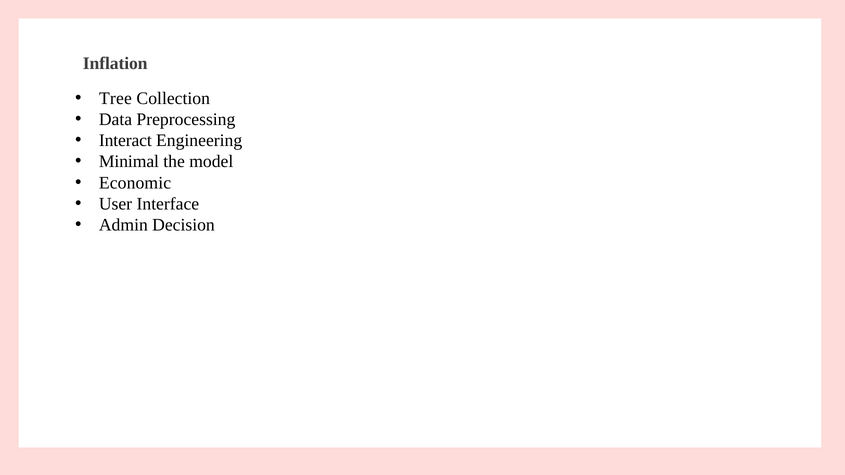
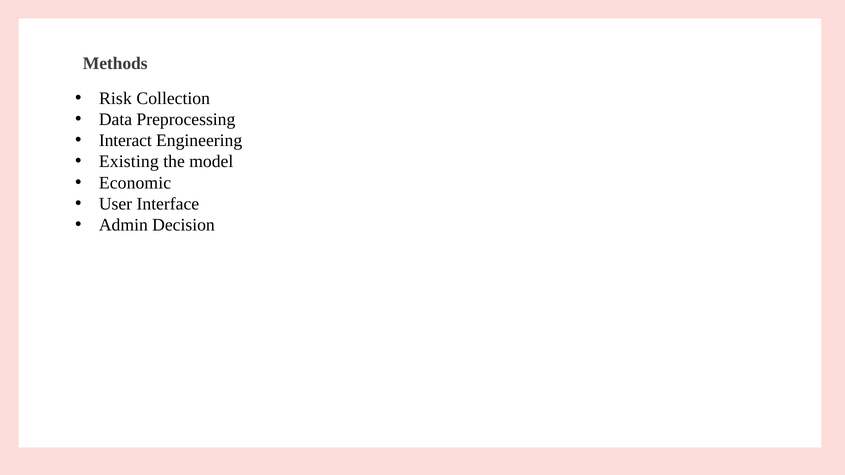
Inflation: Inflation -> Methods
Tree: Tree -> Risk
Minimal: Minimal -> Existing
